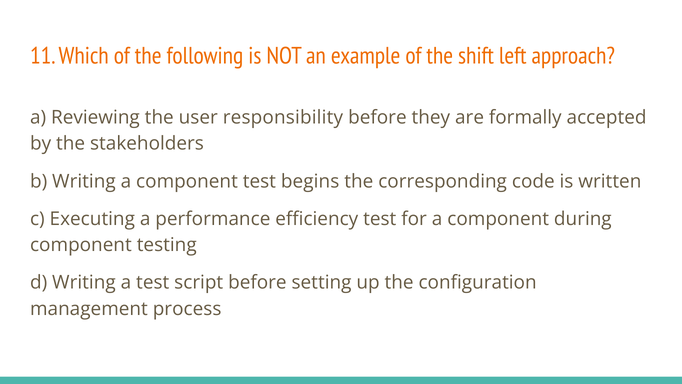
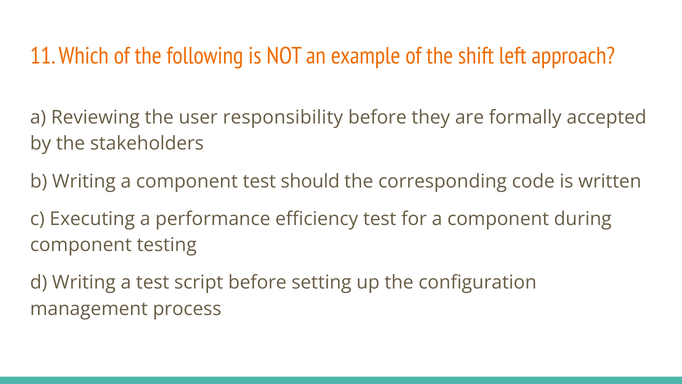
begins: begins -> should
